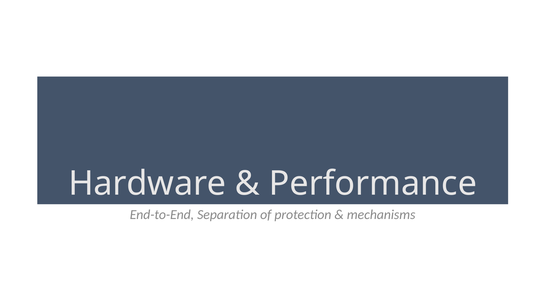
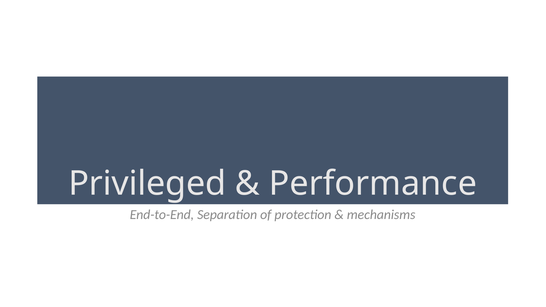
Hardware: Hardware -> Privileged
